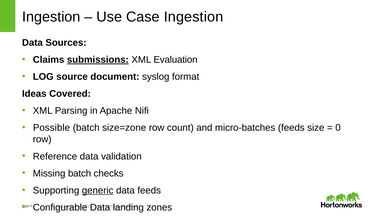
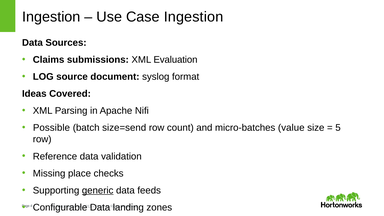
submissions underline: present -> none
size=zone: size=zone -> size=send
micro-batches feeds: feeds -> value
0: 0 -> 5
Missing batch: batch -> place
